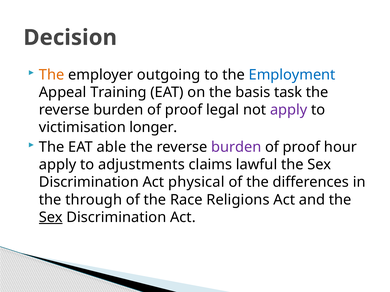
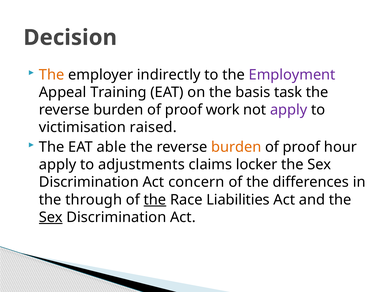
outgoing: outgoing -> indirectly
Employment colour: blue -> purple
legal: legal -> work
longer: longer -> raised
burden at (236, 147) colour: purple -> orange
lawful: lawful -> locker
physical: physical -> concern
the at (155, 200) underline: none -> present
Religions: Religions -> Liabilities
